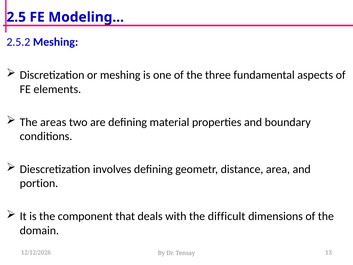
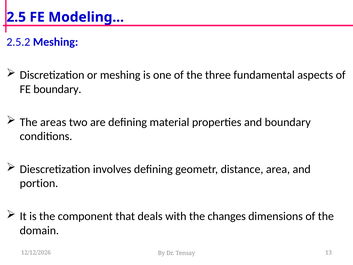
FE elements: elements -> boundary
difficult: difficult -> changes
